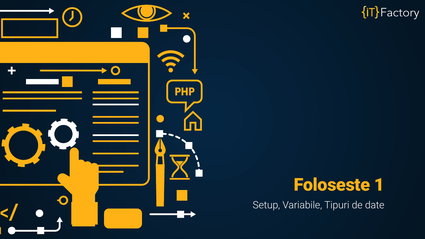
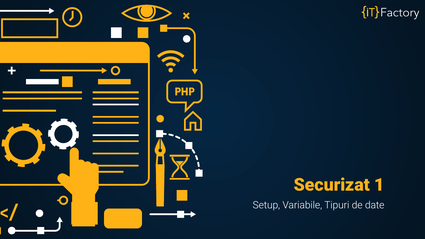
Foloseste: Foloseste -> Securizat
